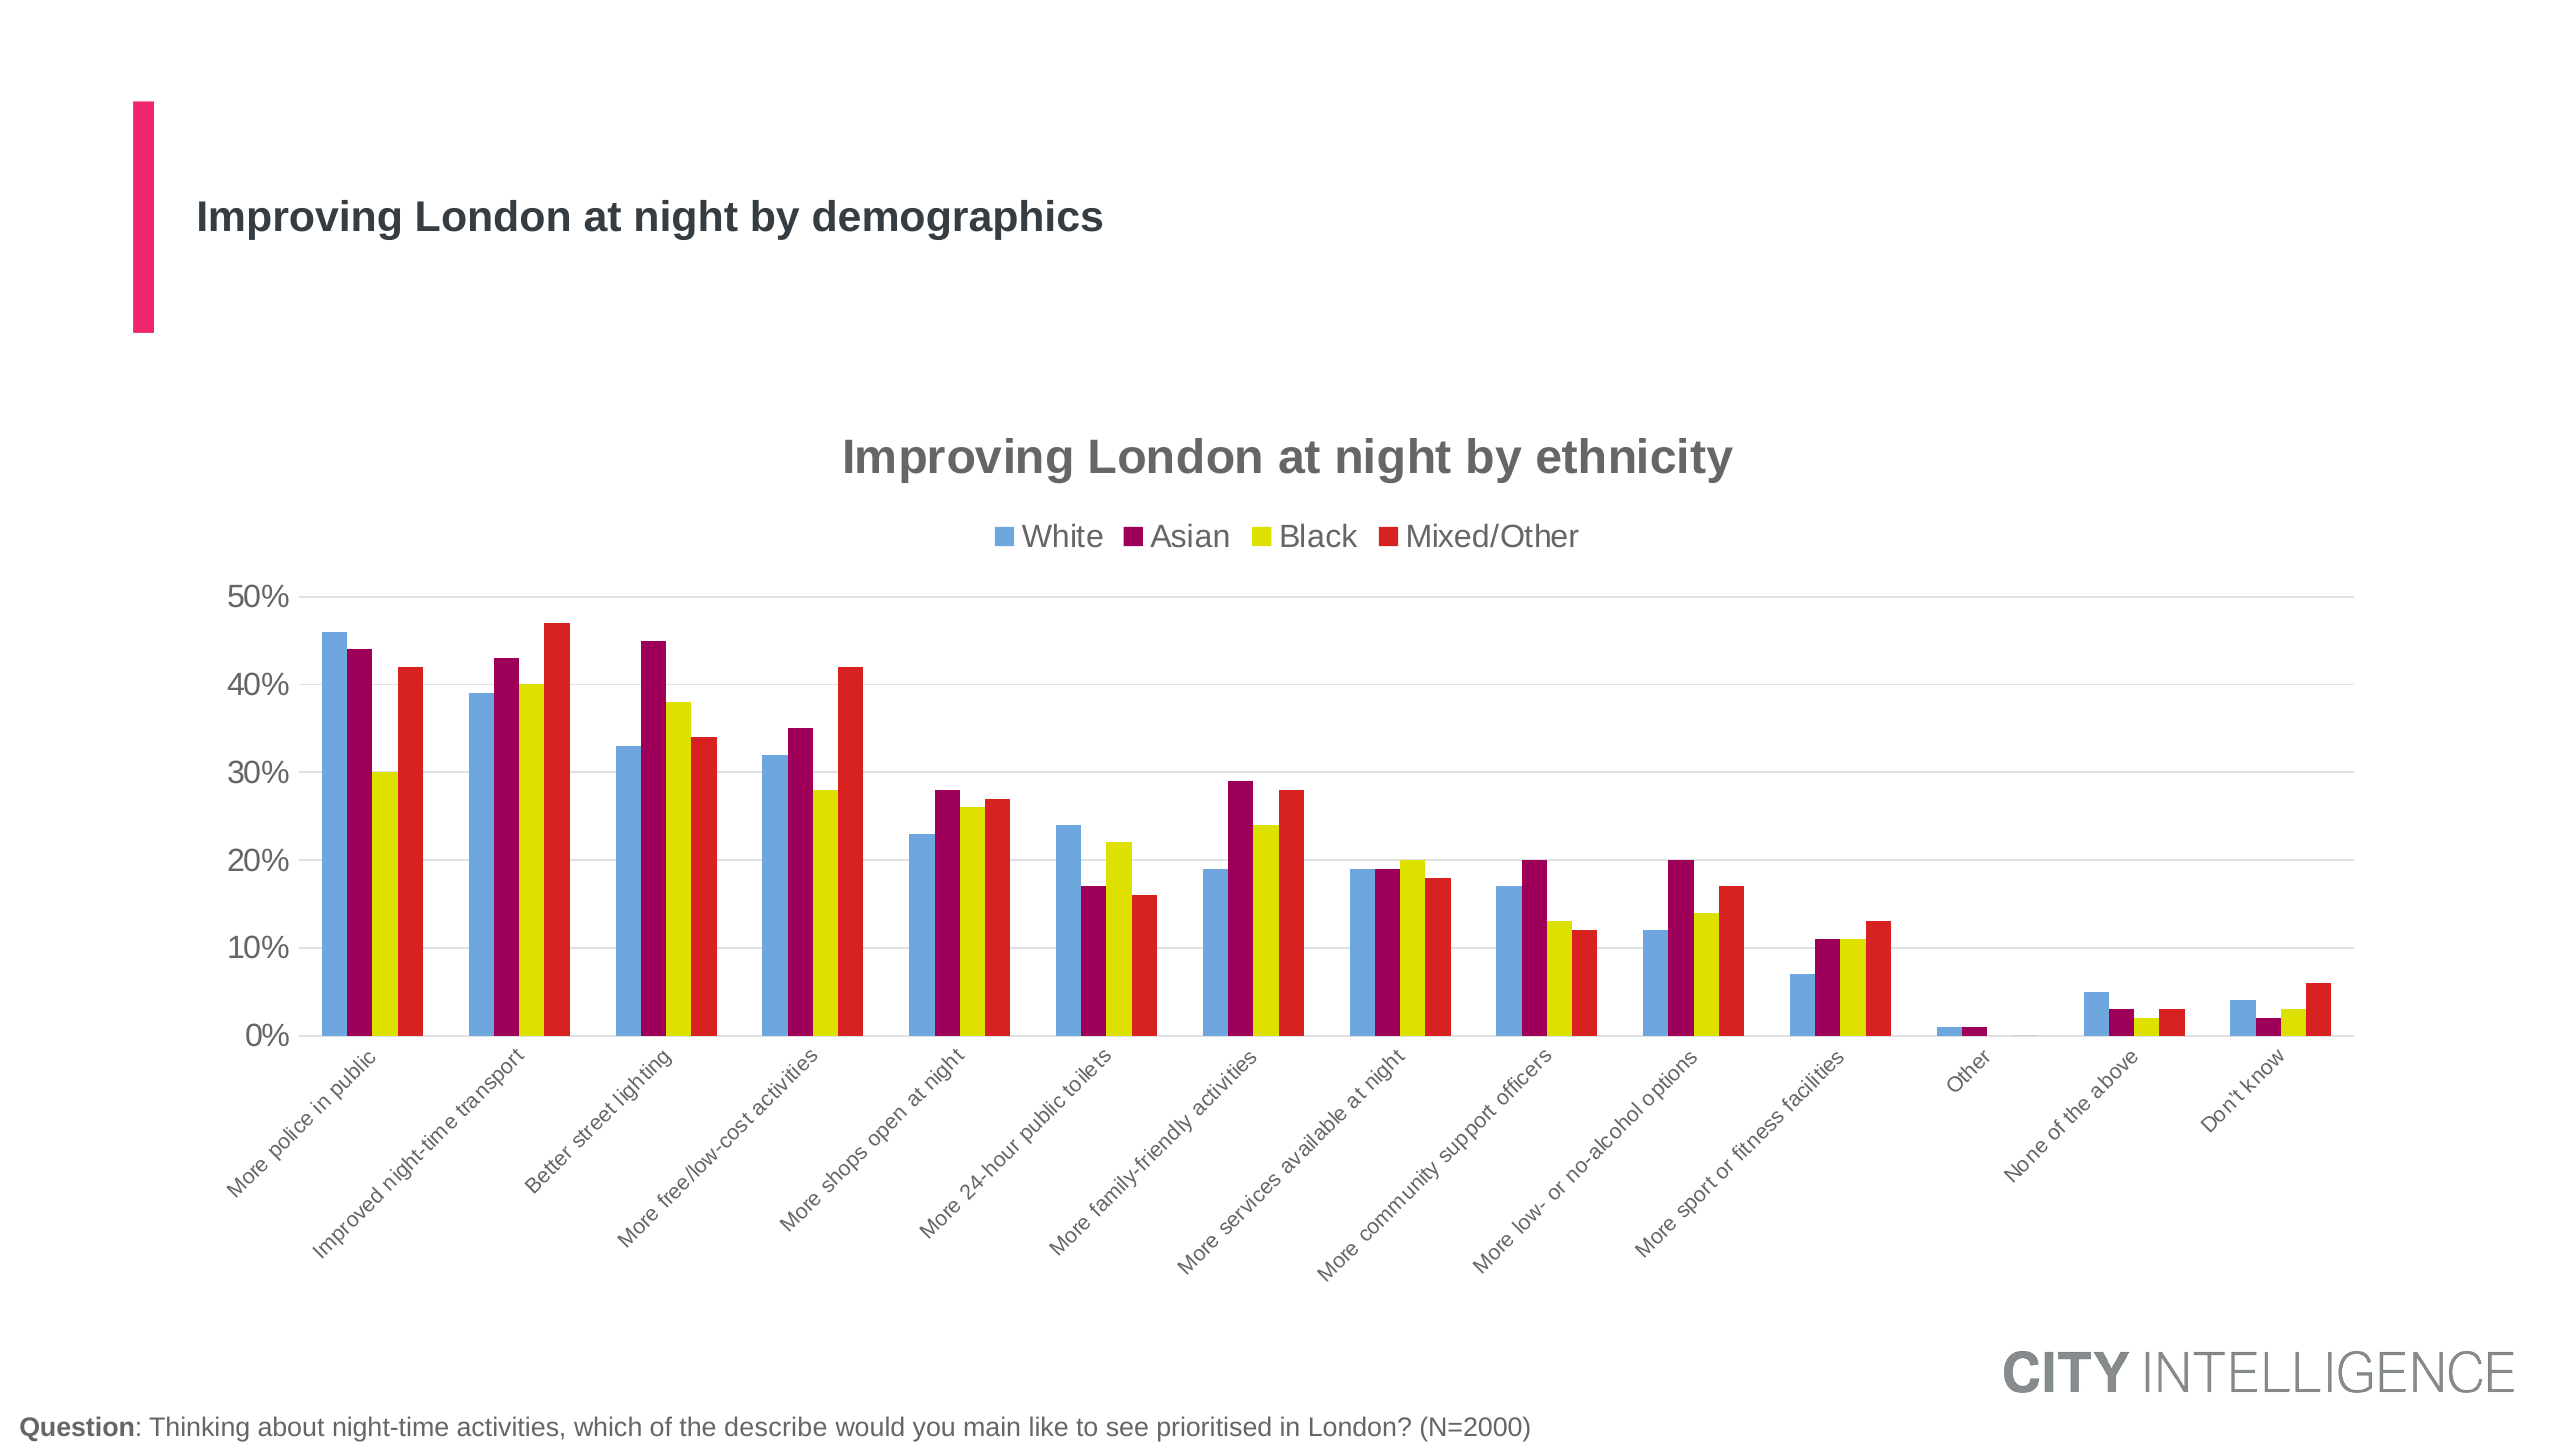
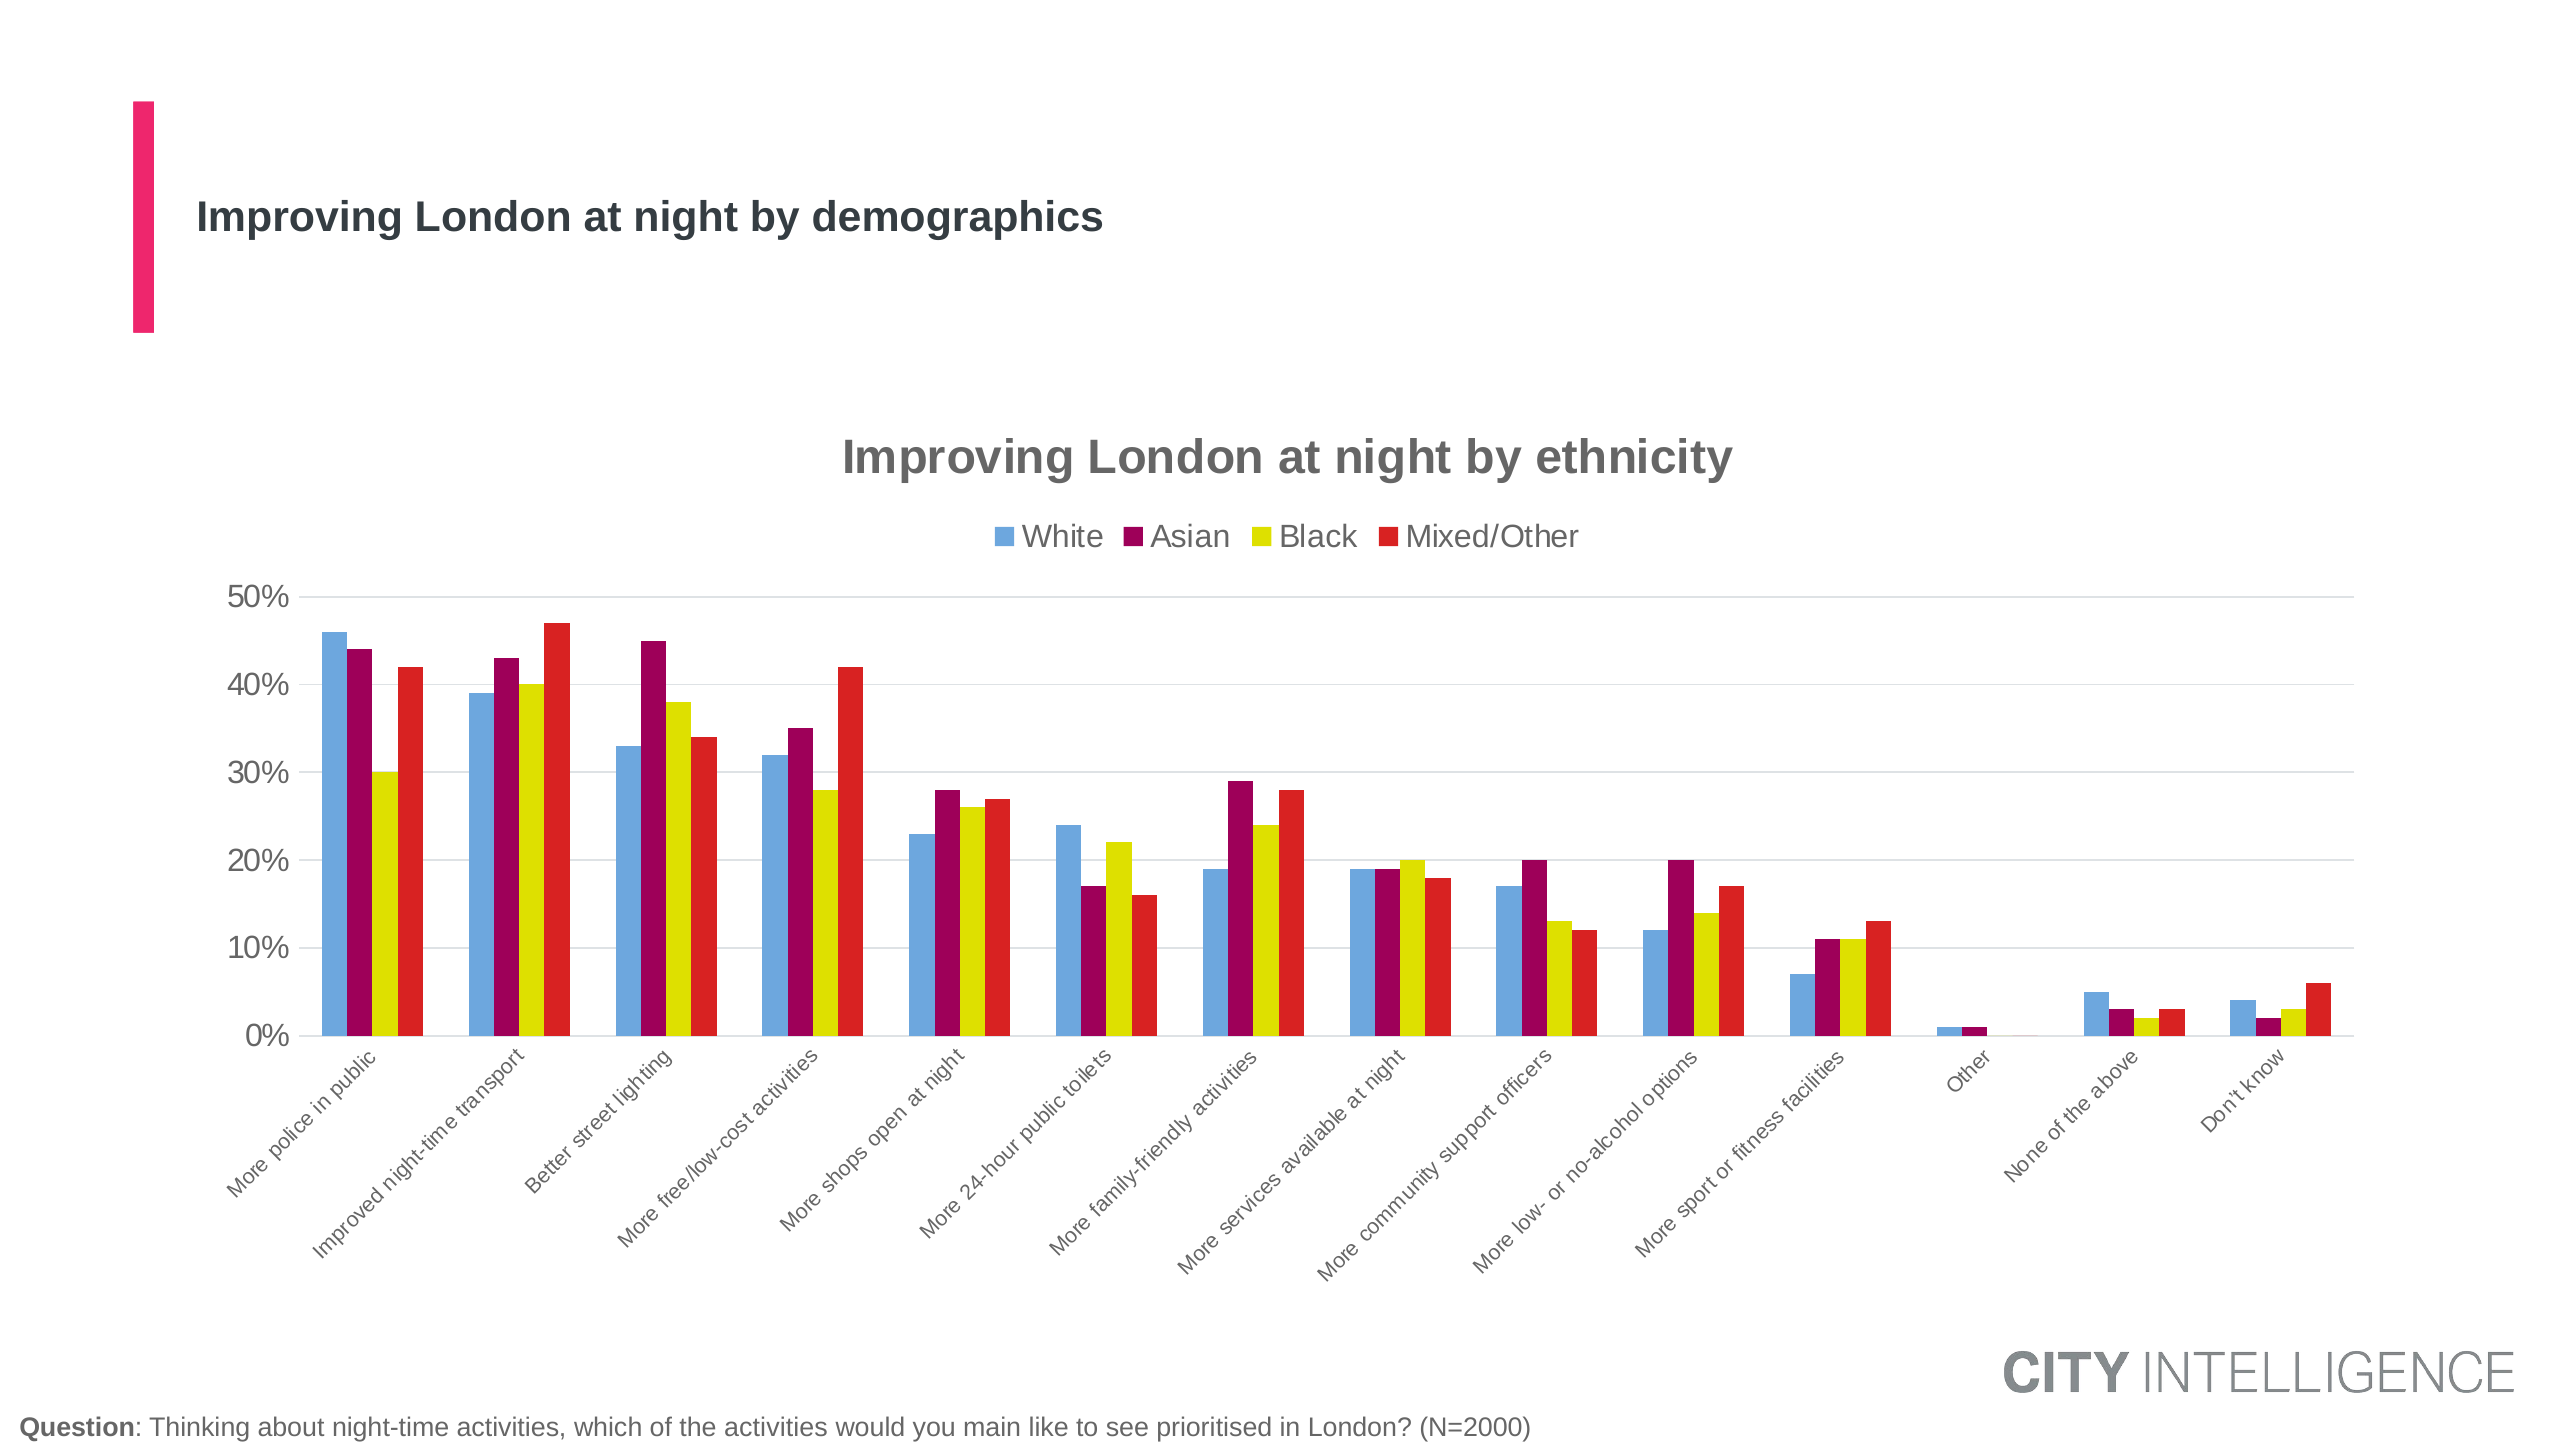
the describe: describe -> activities
